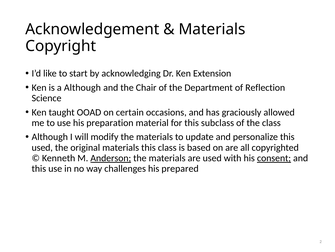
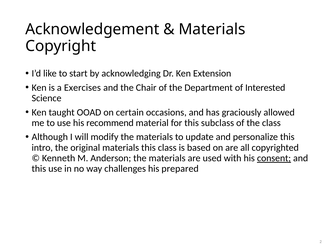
a Although: Although -> Exercises
Reflection: Reflection -> Interested
preparation: preparation -> recommend
used at (42, 147): used -> intro
Anderson underline: present -> none
